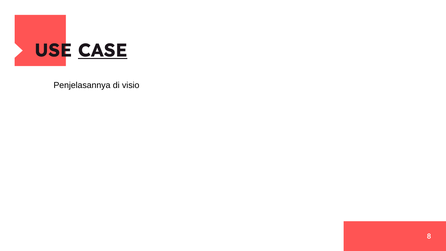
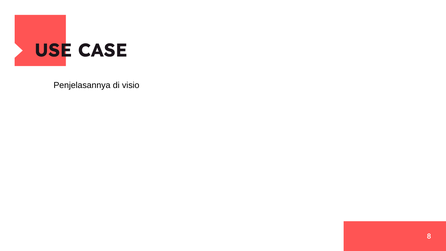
CASE underline: present -> none
